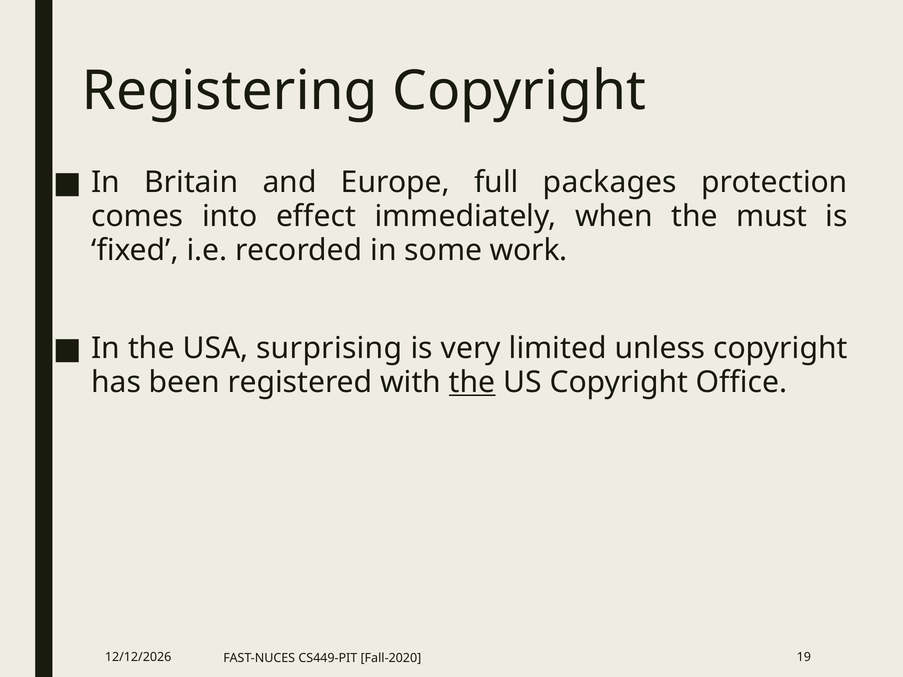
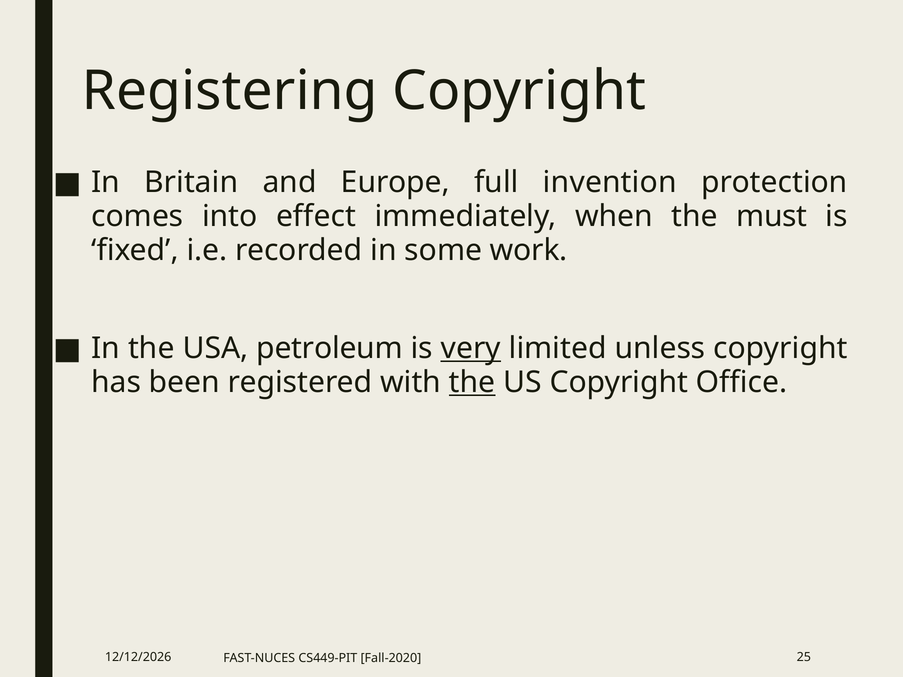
packages: packages -> invention
surprising: surprising -> petroleum
very underline: none -> present
19: 19 -> 25
